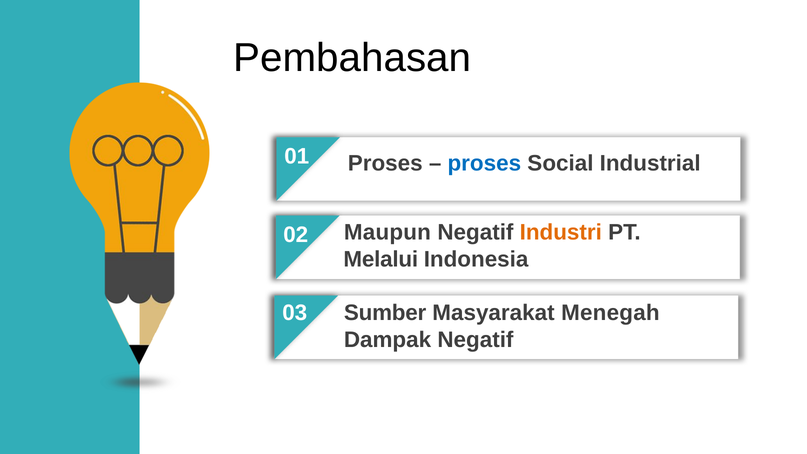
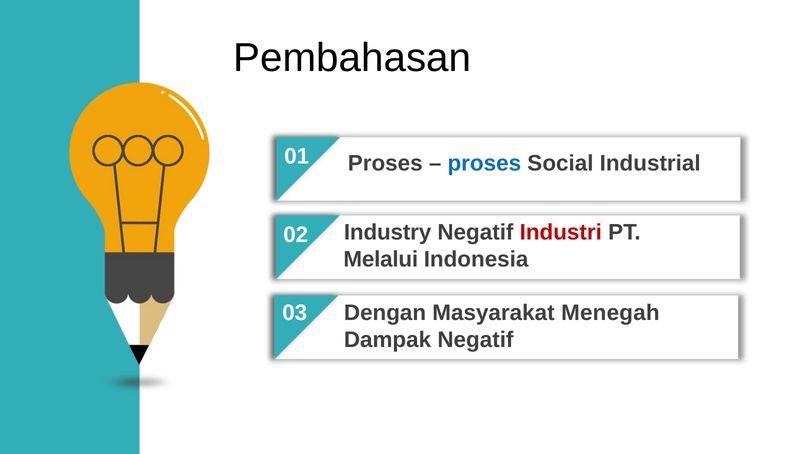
Maupun: Maupun -> Industry
Industri colour: orange -> red
Sumber: Sumber -> Dengan
